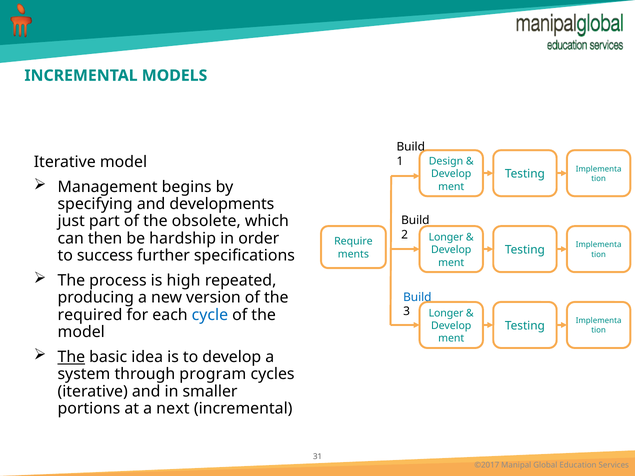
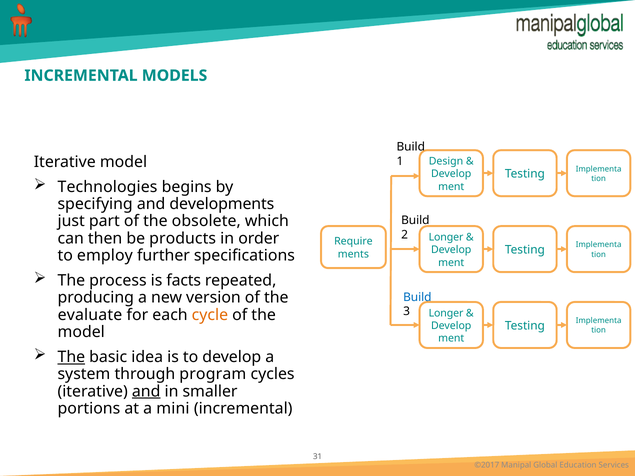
Management: Management -> Technologies
hardship: hardship -> products
success: success -> employ
high: high -> facts
required: required -> evaluate
cycle colour: blue -> orange
and at (146, 392) underline: none -> present
next: next -> mini
